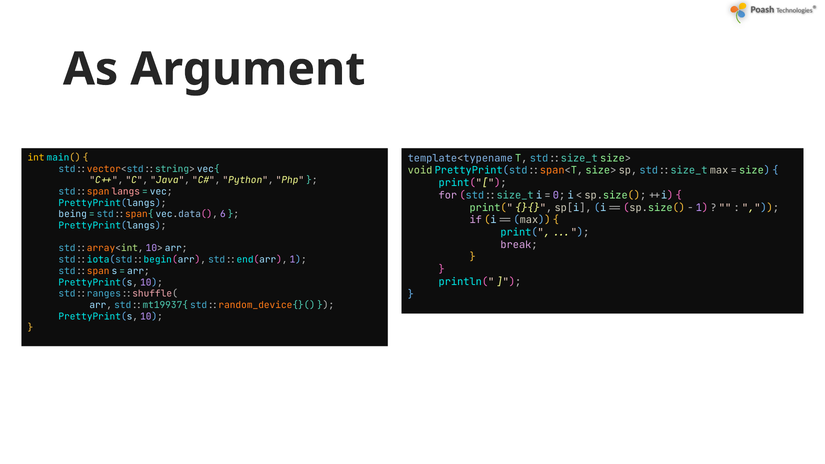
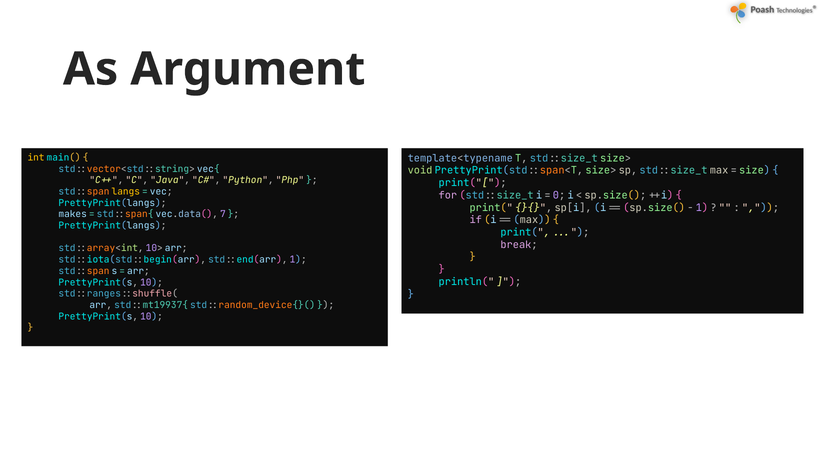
langs colour: pink -> yellow
being: being -> makes
6: 6 -> 7
